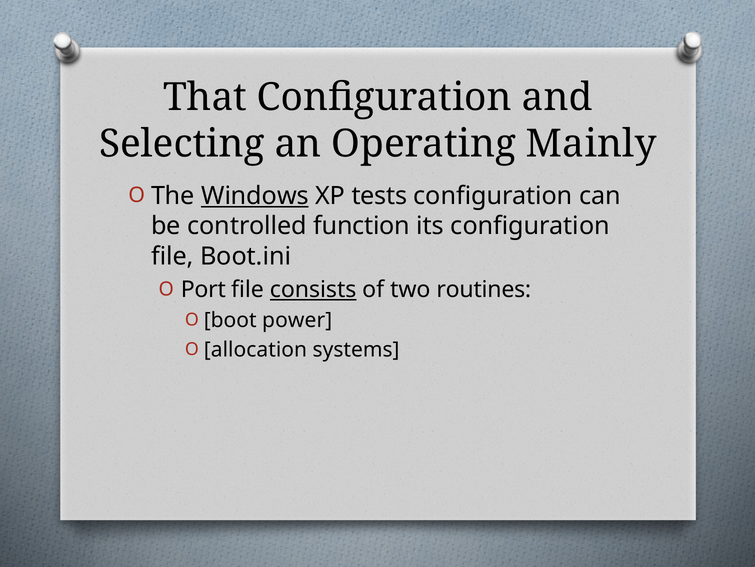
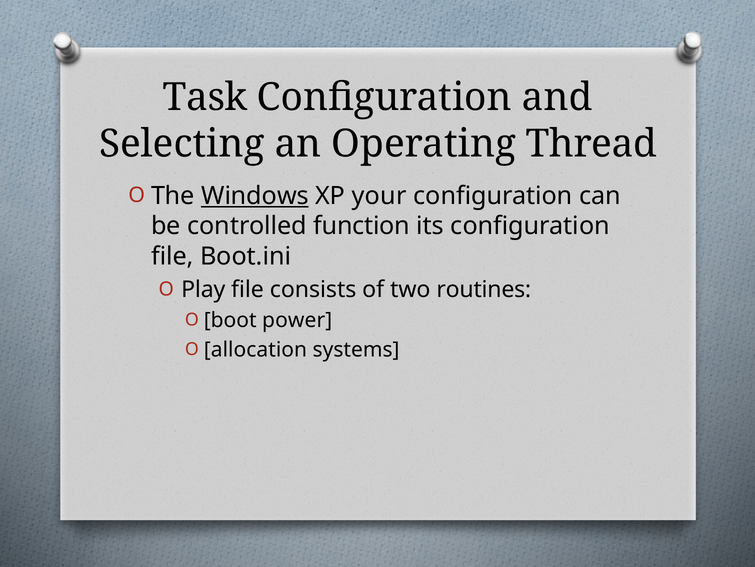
That: That -> Task
Mainly: Mainly -> Thread
tests: tests -> your
Port: Port -> Play
consists underline: present -> none
